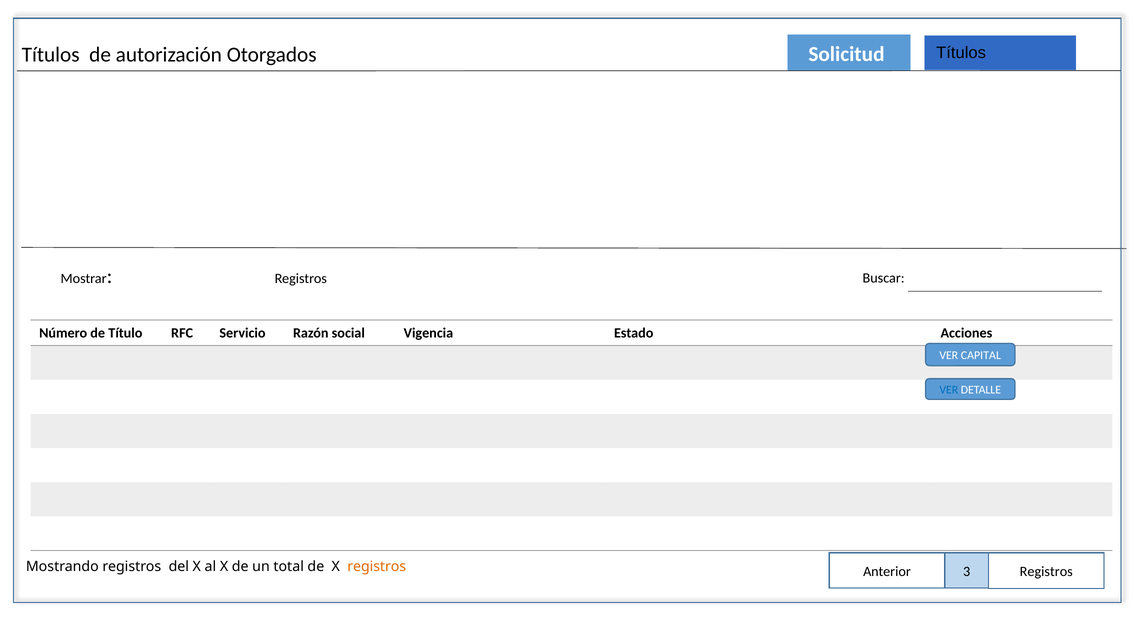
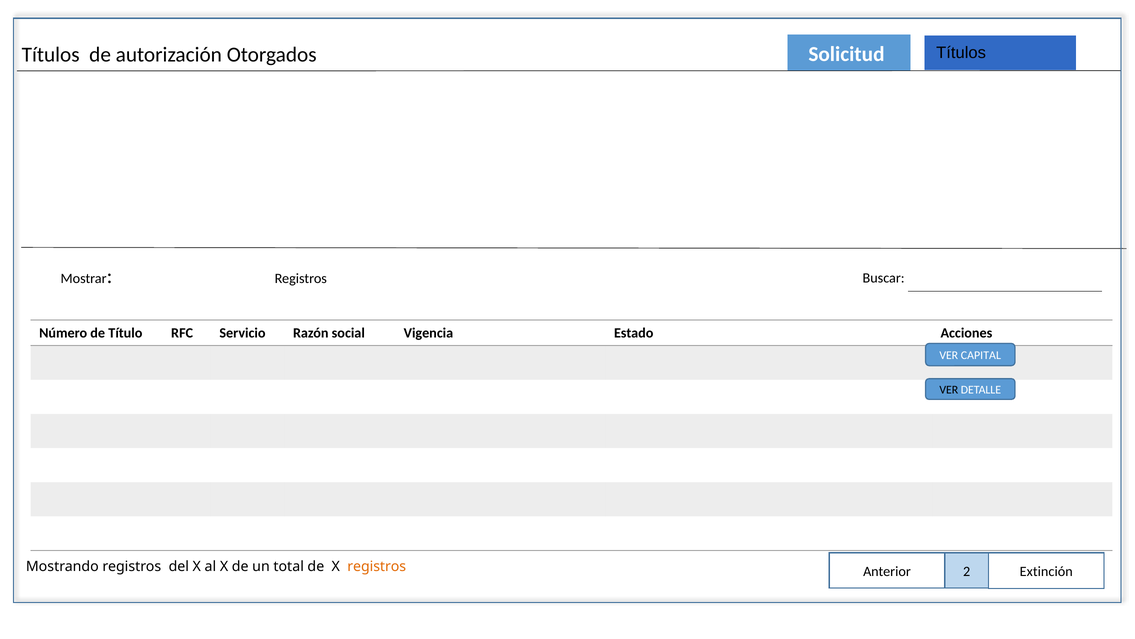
VER at (949, 389) colour: blue -> black
3: 3 -> 2
Registros at (1046, 571): Registros -> Extinción
